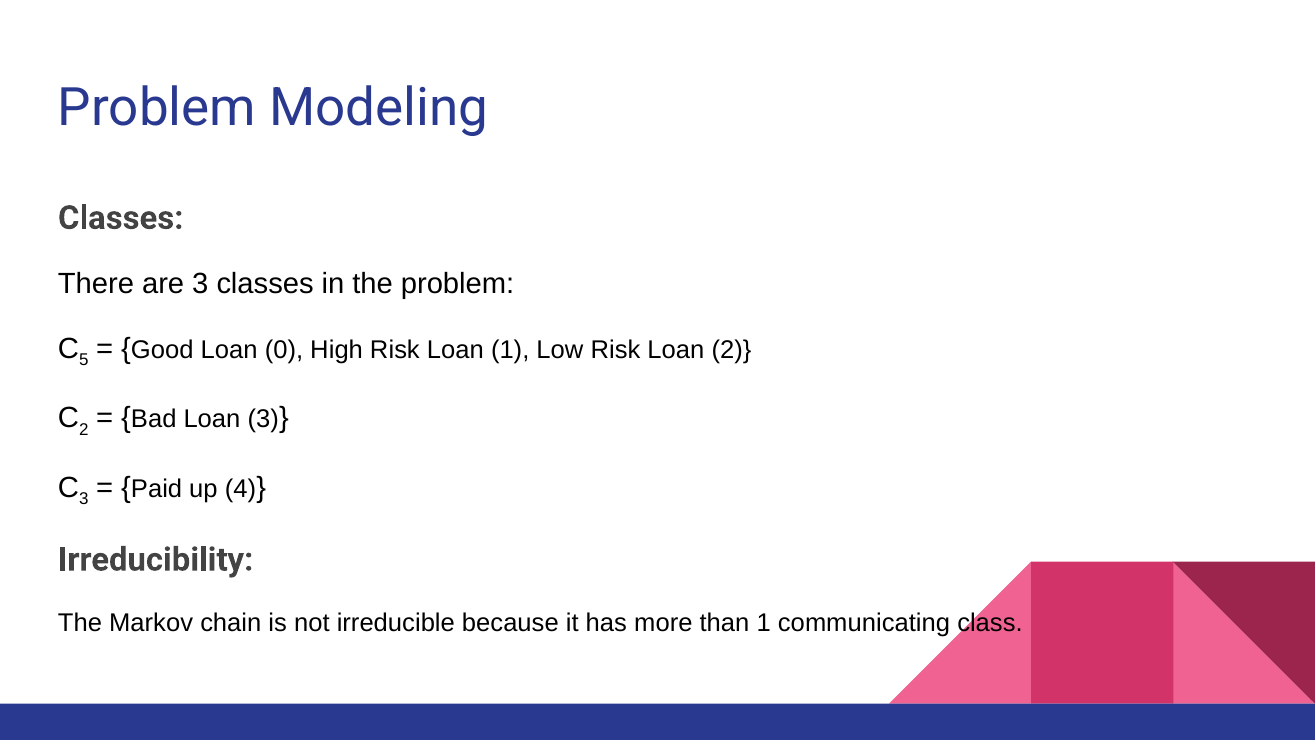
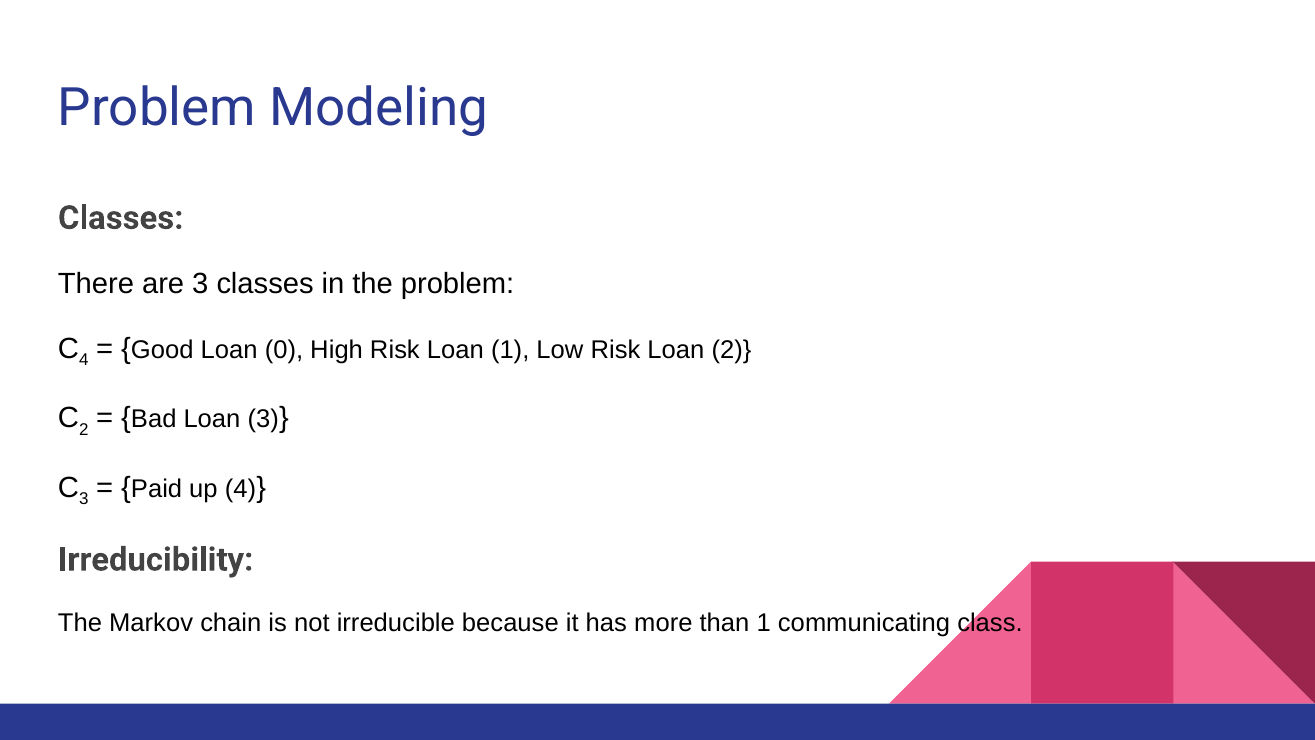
5 at (84, 360): 5 -> 4
